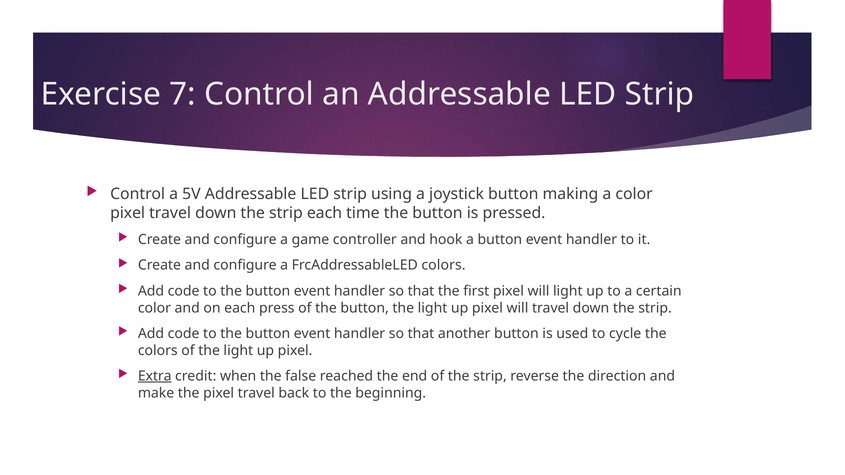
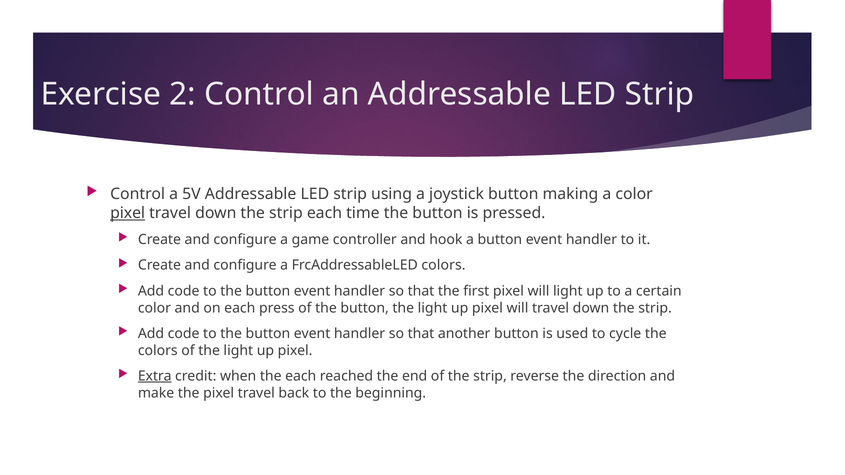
7: 7 -> 2
pixel at (128, 213) underline: none -> present
the false: false -> each
